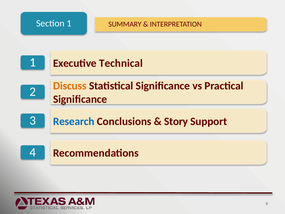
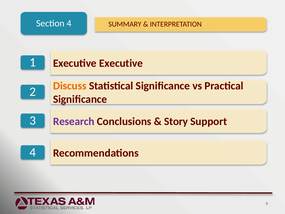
Section 1: 1 -> 4
Executive Technical: Technical -> Executive
Research colour: blue -> purple
